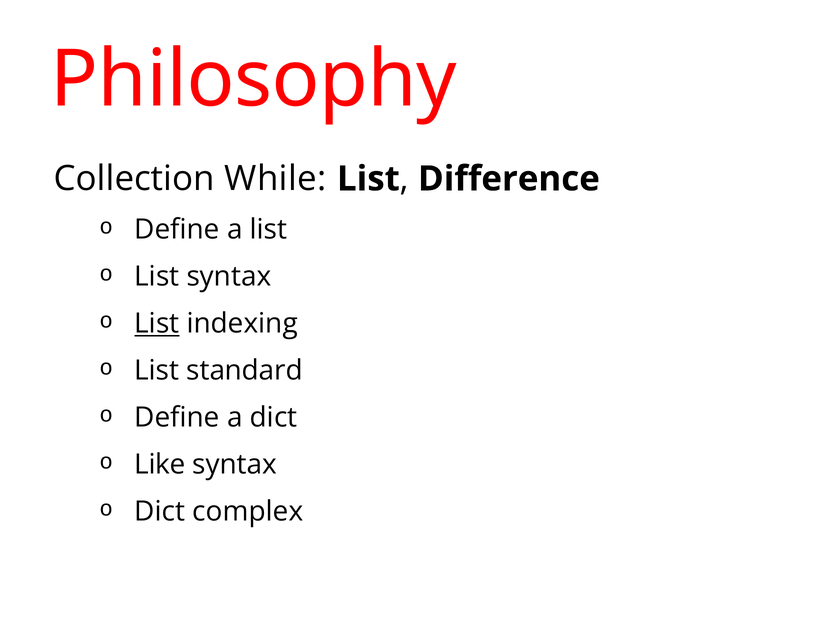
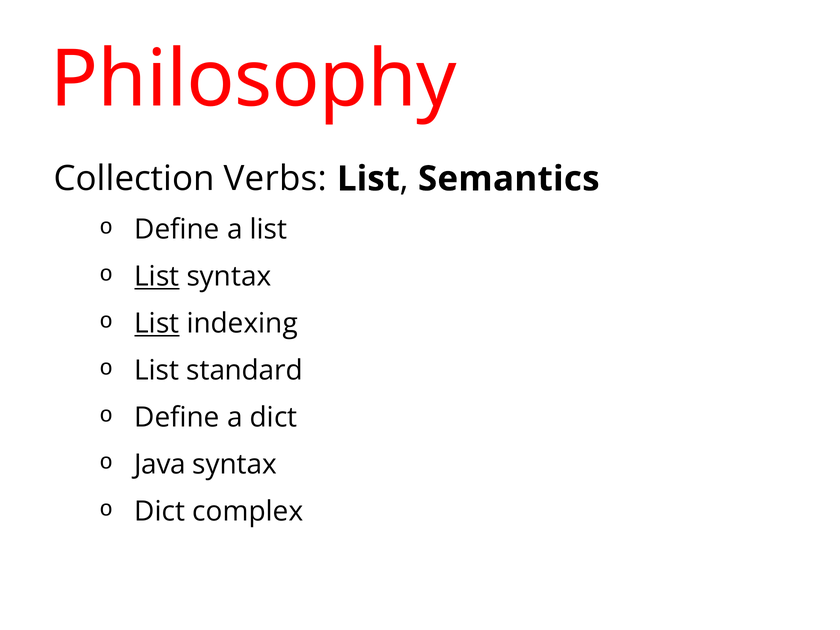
While: While -> Verbs
Difference: Difference -> Semantics
List at (157, 277) underline: none -> present
Like: Like -> Java
